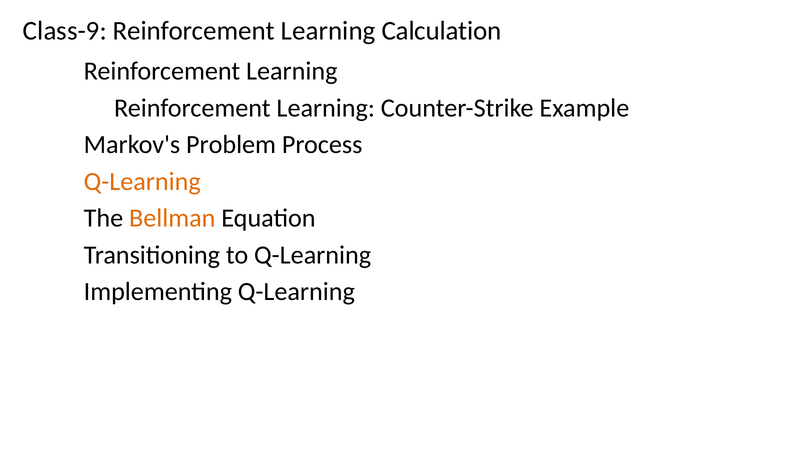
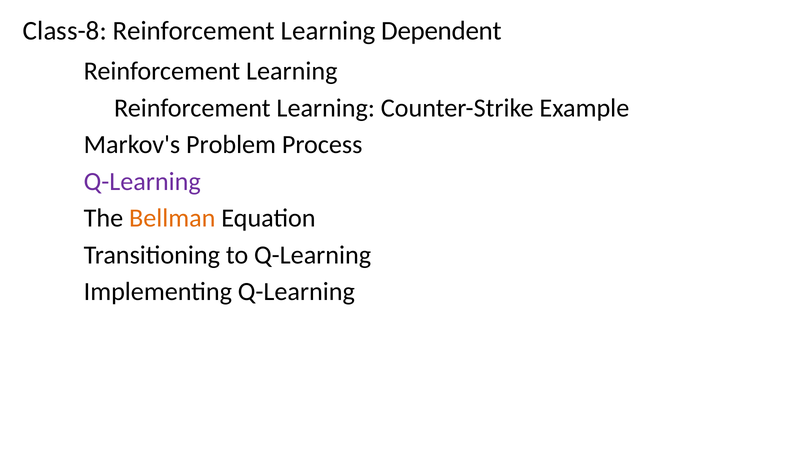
Class-9: Class-9 -> Class-8
Calculation: Calculation -> Dependent
Q-Learning at (142, 182) colour: orange -> purple
